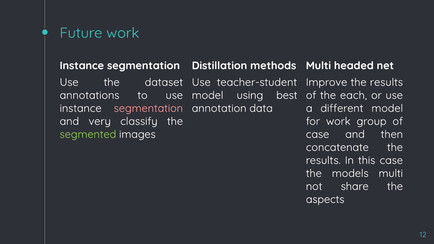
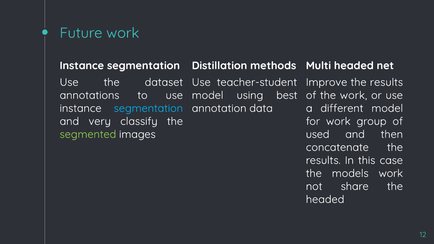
the each: each -> work
segmentation at (148, 108) colour: pink -> light blue
case at (318, 134): case -> used
models multi: multi -> work
aspects at (325, 199): aspects -> headed
